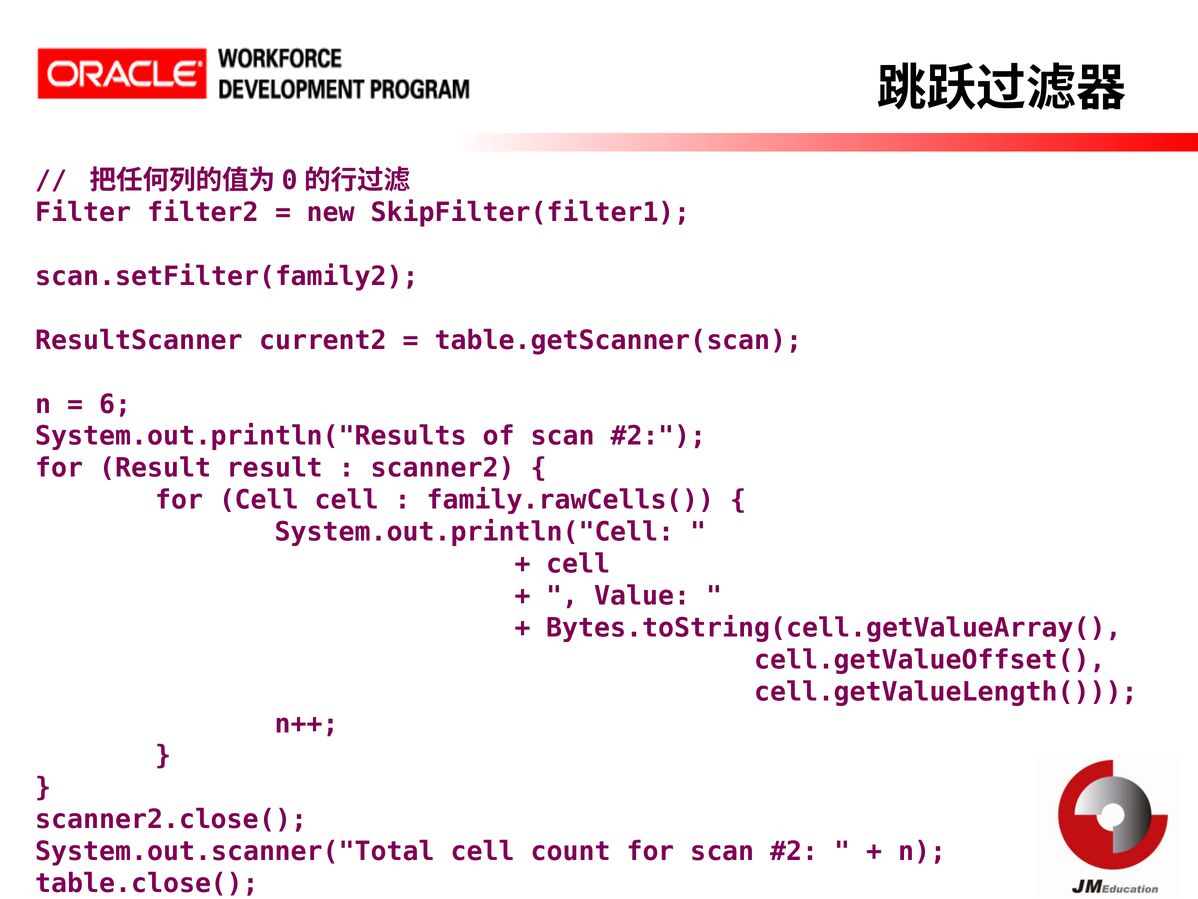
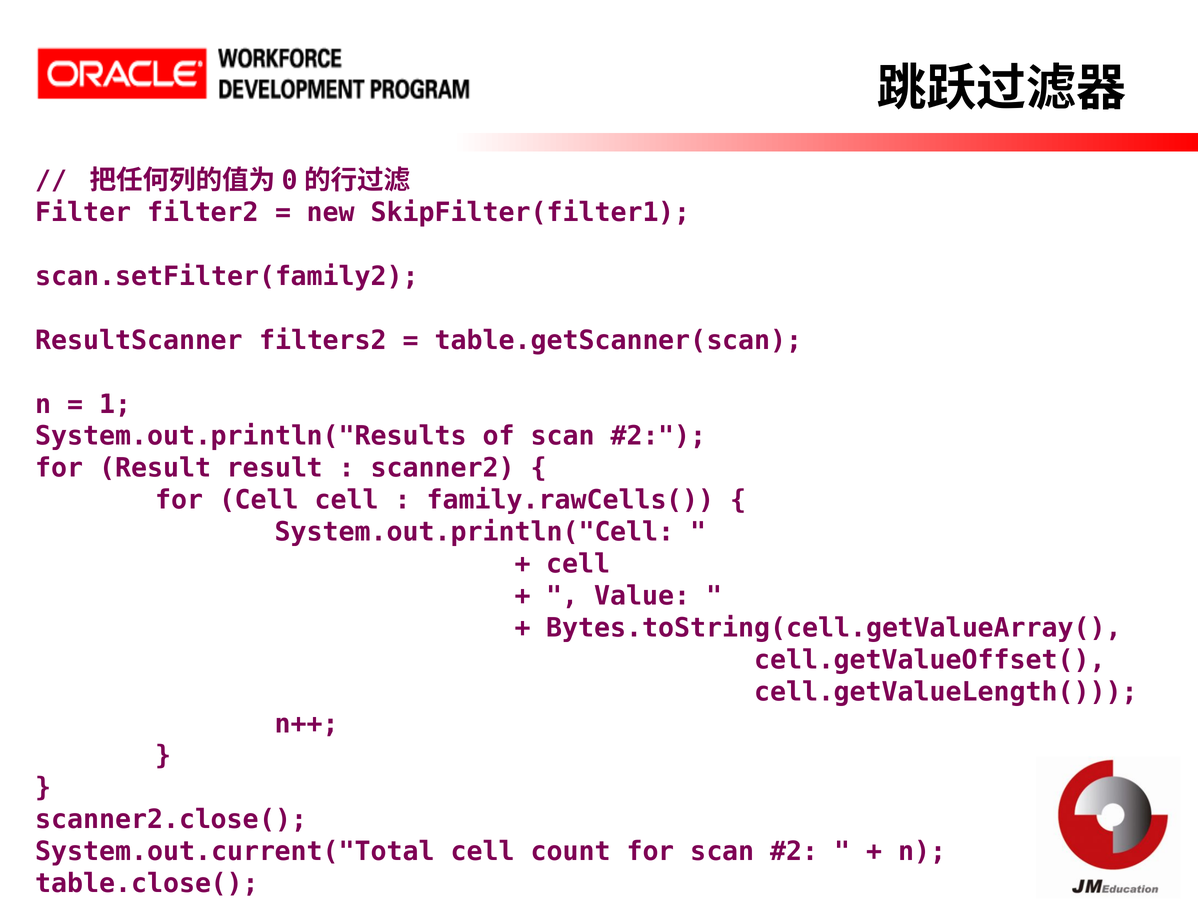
current2: current2 -> filters2
6: 6 -> 1
System.out.scanner("Total: System.out.scanner("Total -> System.out.current("Total
